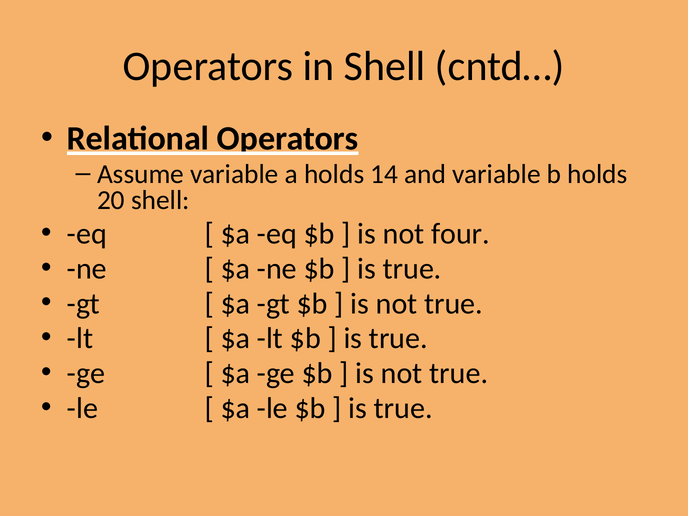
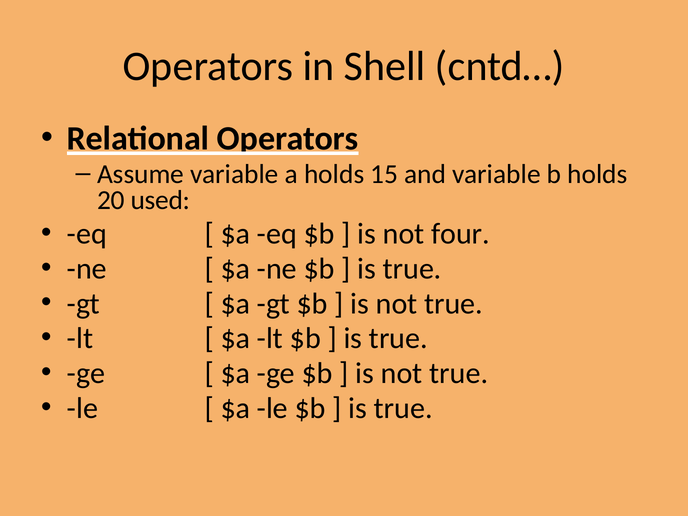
14: 14 -> 15
20 shell: shell -> used
